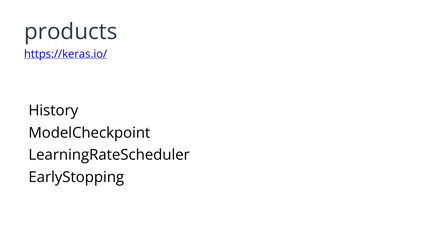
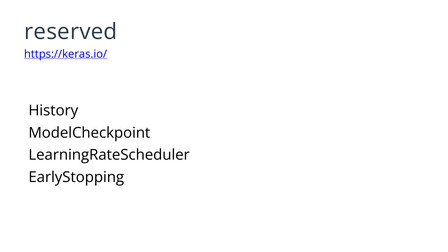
products: products -> reserved
